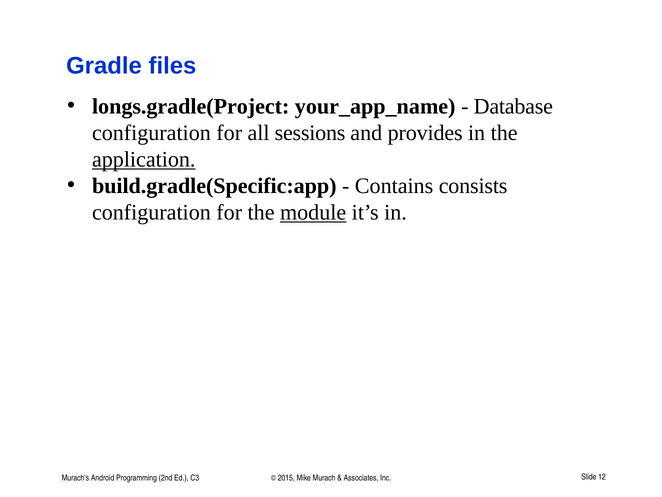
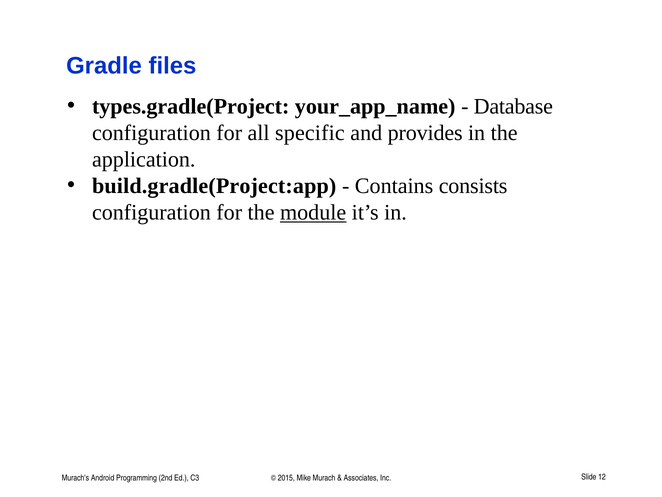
longs.gradle(Project: longs.gradle(Project -> types.gradle(Project
sessions: sessions -> specific
application underline: present -> none
build.gradle(Specific:app: build.gradle(Specific:app -> build.gradle(Project:app
